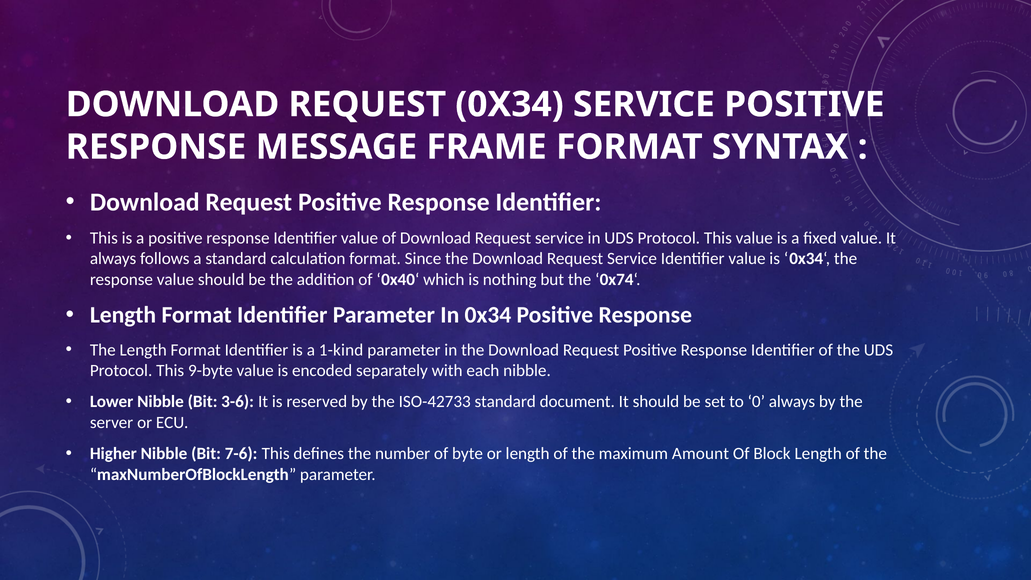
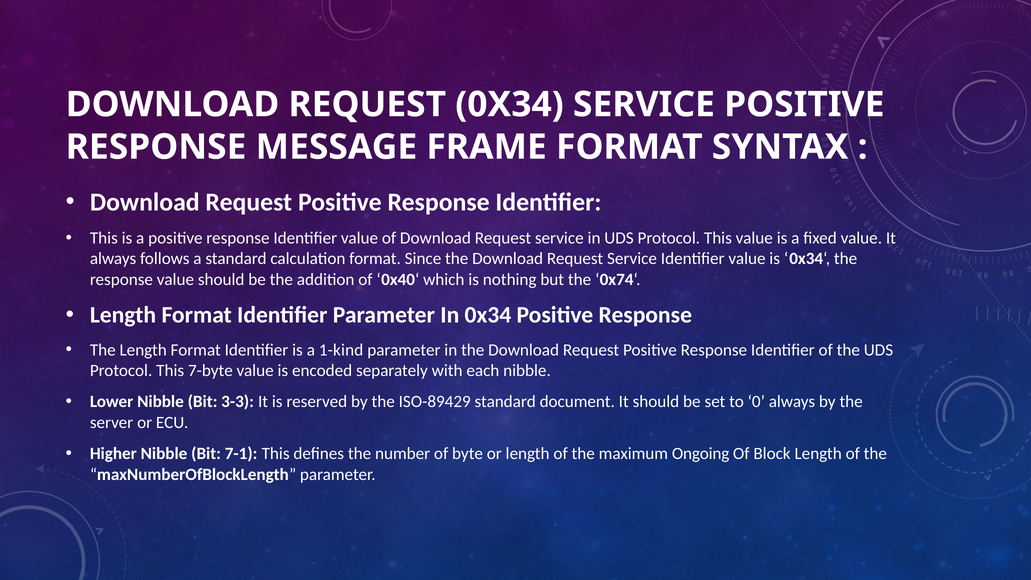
9-byte: 9-byte -> 7-byte
3-6: 3-6 -> 3-3
ISO-42733: ISO-42733 -> ISO-89429
7-6: 7-6 -> 7-1
Amount: Amount -> Ongoing
